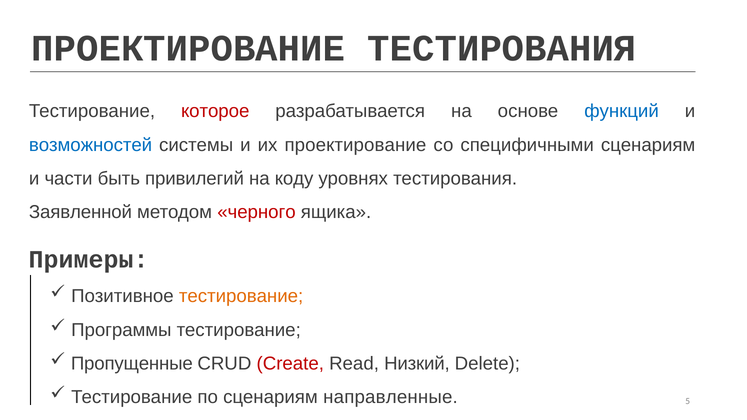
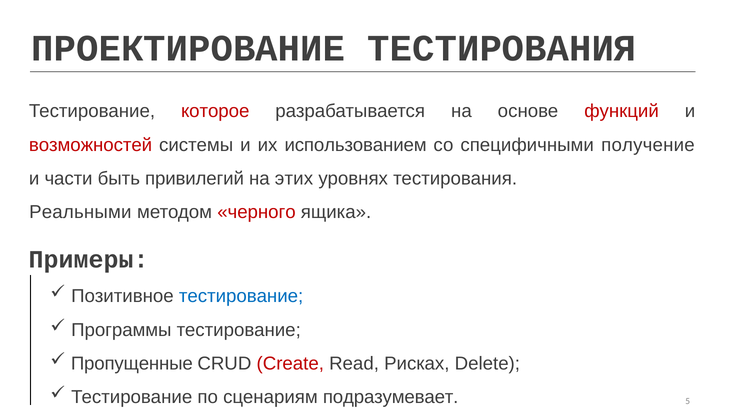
функций colour: blue -> red
возможностей colour: blue -> red
их проектирование: проектирование -> использованием
специфичными сценариям: сценариям -> получение
коду: коду -> этих
Заявленной: Заявленной -> Реальными
тестирование at (241, 296) colour: orange -> blue
Низкий: Низкий -> Рисках
направленные: направленные -> подразумевает
